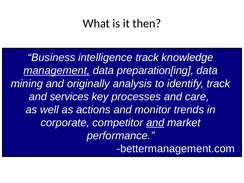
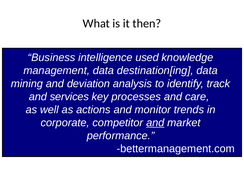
intelligence track: track -> used
management underline: present -> none
preparation[ing: preparation[ing -> destination[ing
originally: originally -> deviation
